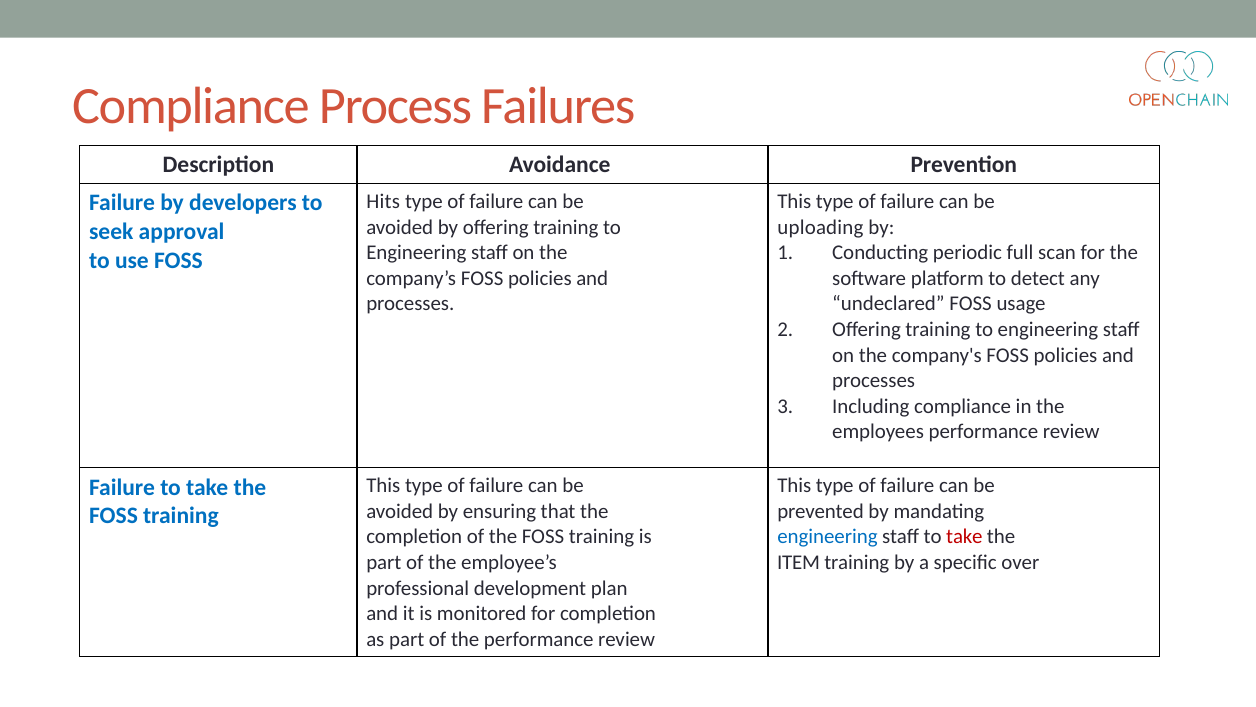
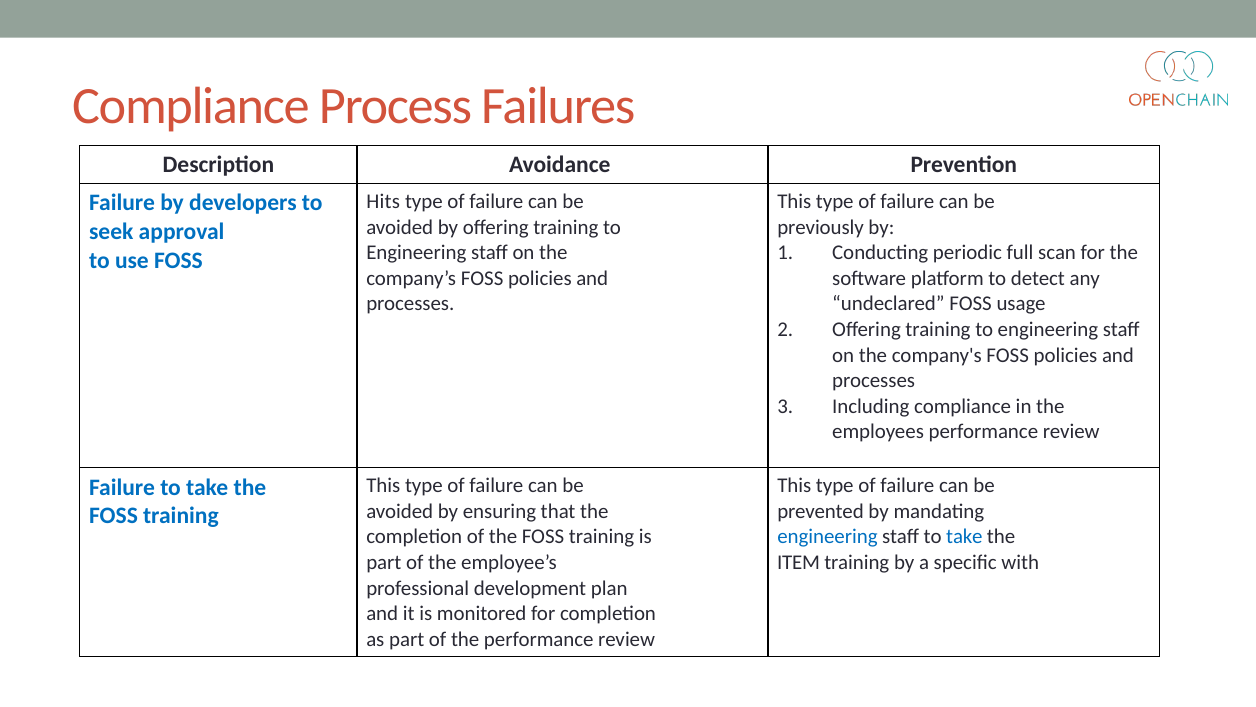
uploading: uploading -> previously
take at (964, 537) colour: red -> blue
over: over -> with
